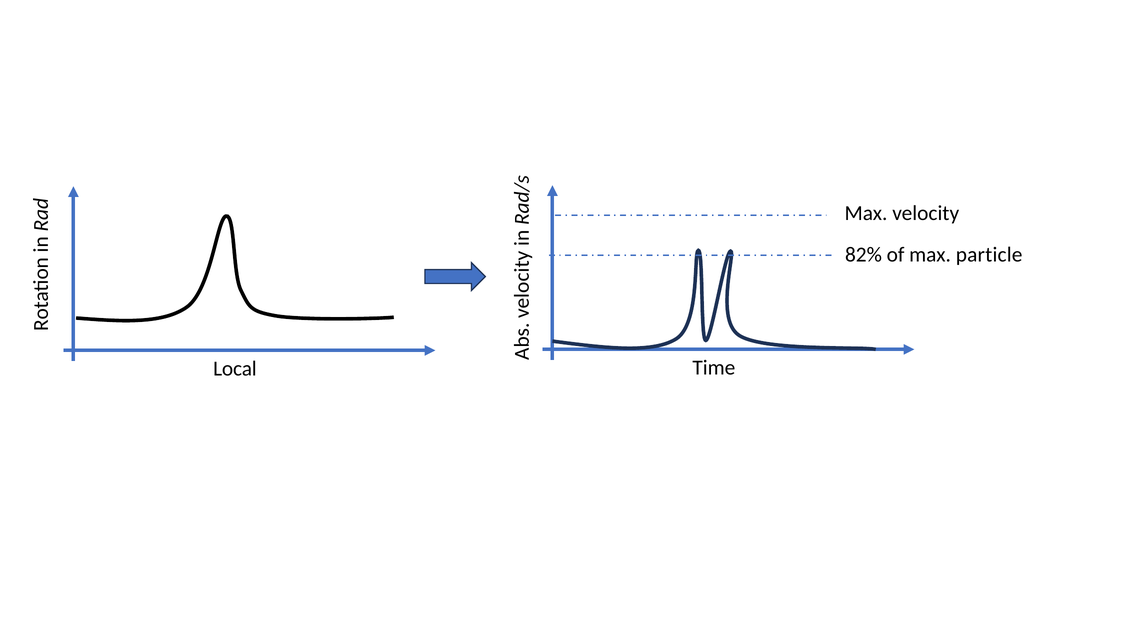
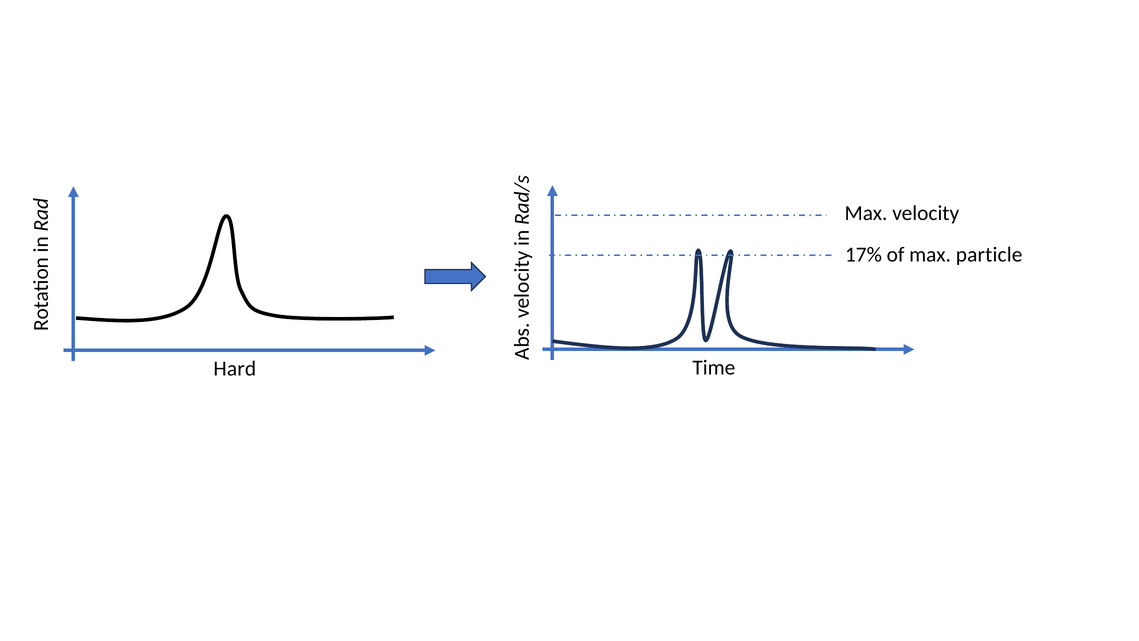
82%: 82% -> 17%
Local: Local -> Hard
